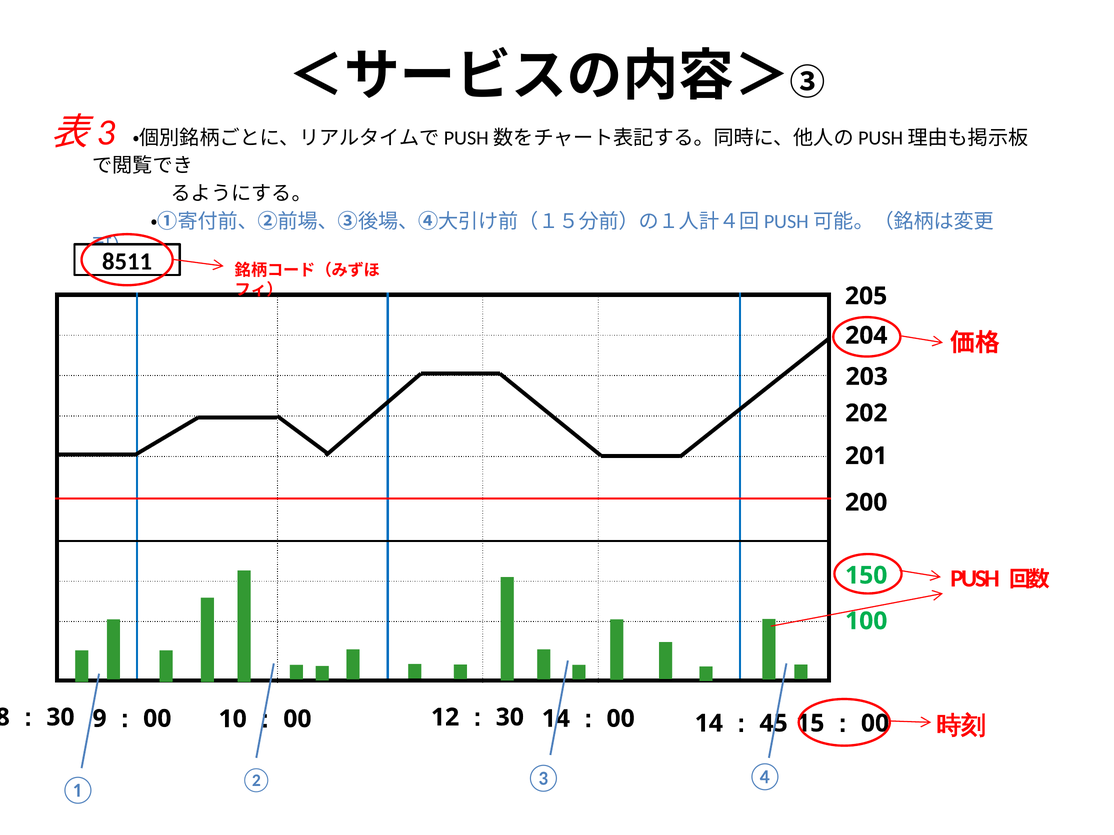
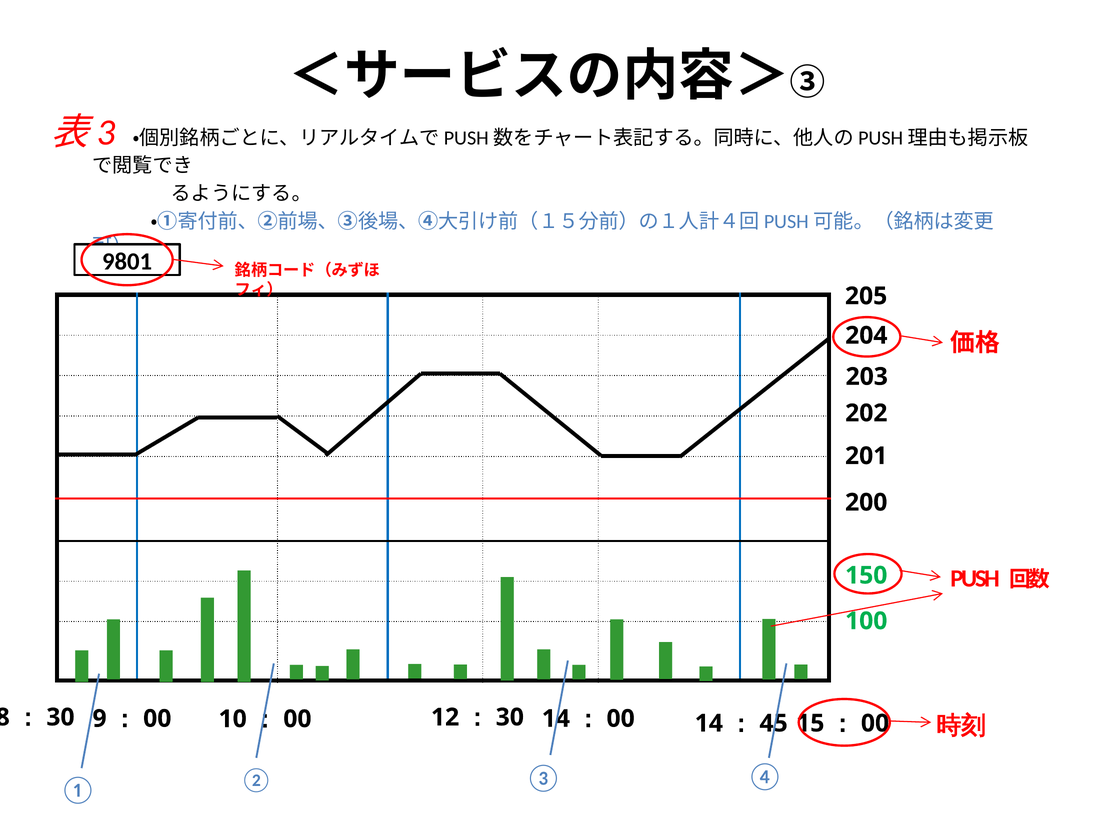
8511: 8511 -> 9801
